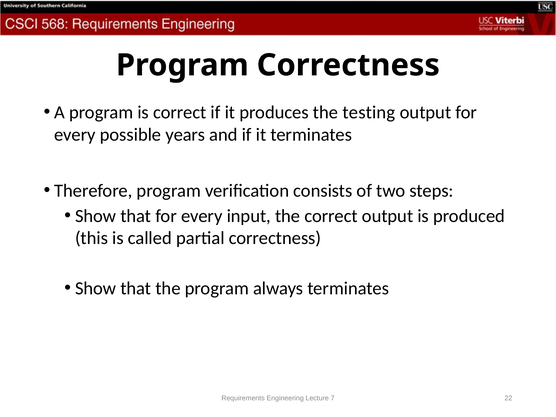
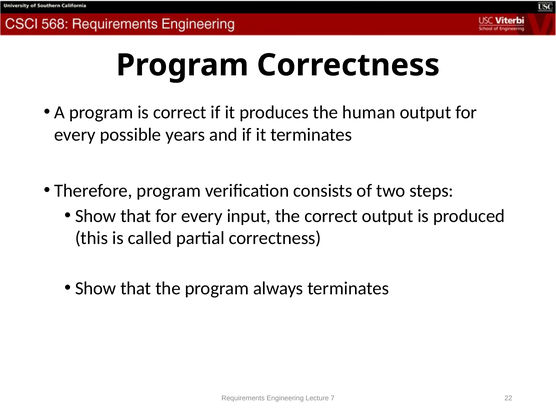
testing: testing -> human
